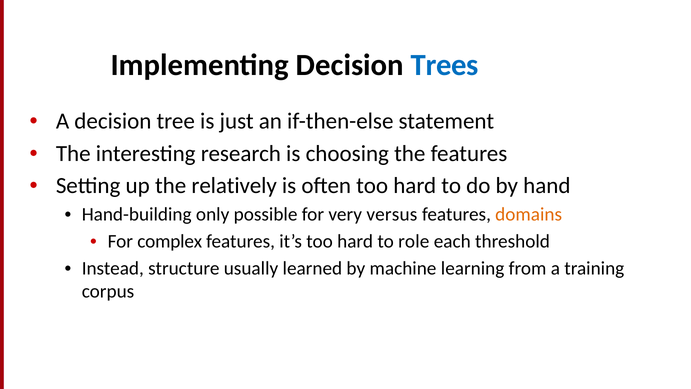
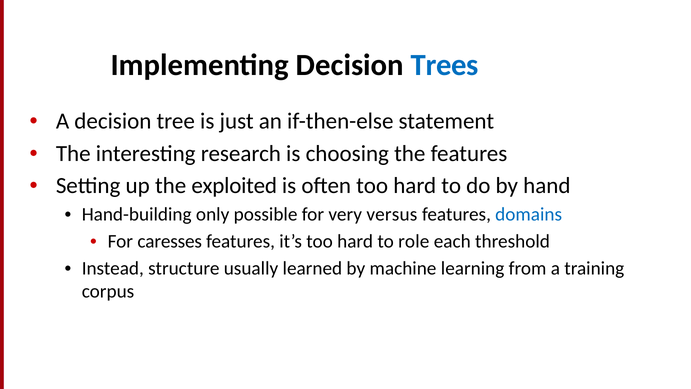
relatively: relatively -> exploited
domains colour: orange -> blue
complex: complex -> caresses
